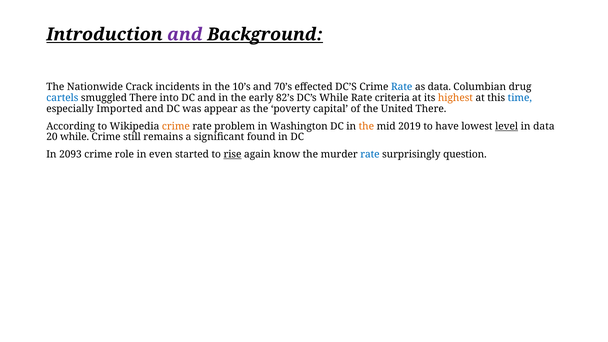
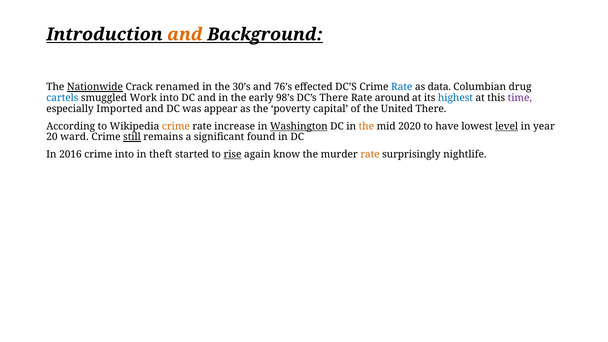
and at (185, 34) colour: purple -> orange
Nationwide underline: none -> present
incidents: incidents -> renamed
10’s: 10’s -> 30’s
70’s: 70’s -> 76’s
smuggled There: There -> Work
82’s: 82’s -> 98’s
DC’s While: While -> There
criteria: criteria -> around
highest colour: orange -> blue
time colour: blue -> purple
problem: problem -> increase
Washington underline: none -> present
2019: 2019 -> 2020
in data: data -> year
20 while: while -> ward
still underline: none -> present
2093: 2093 -> 2016
crime role: role -> into
even: even -> theft
rate at (370, 154) colour: blue -> orange
question: question -> nightlife
